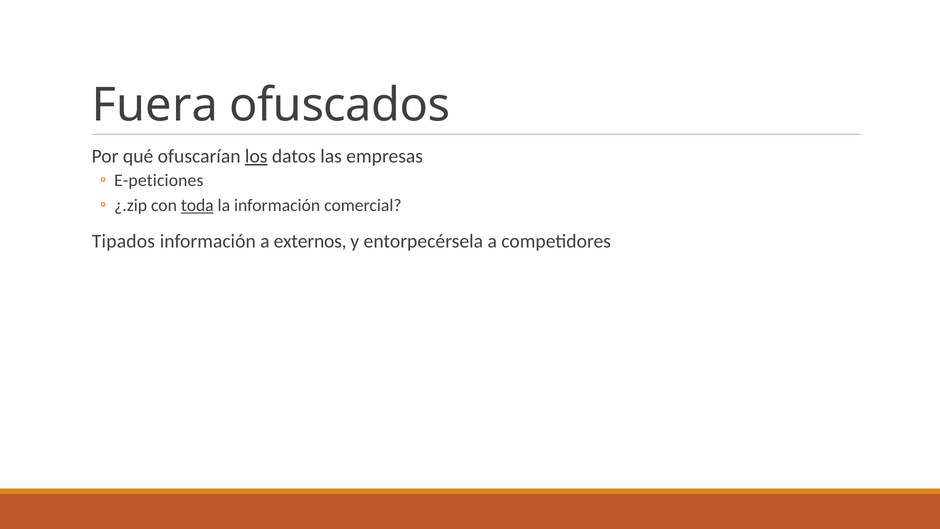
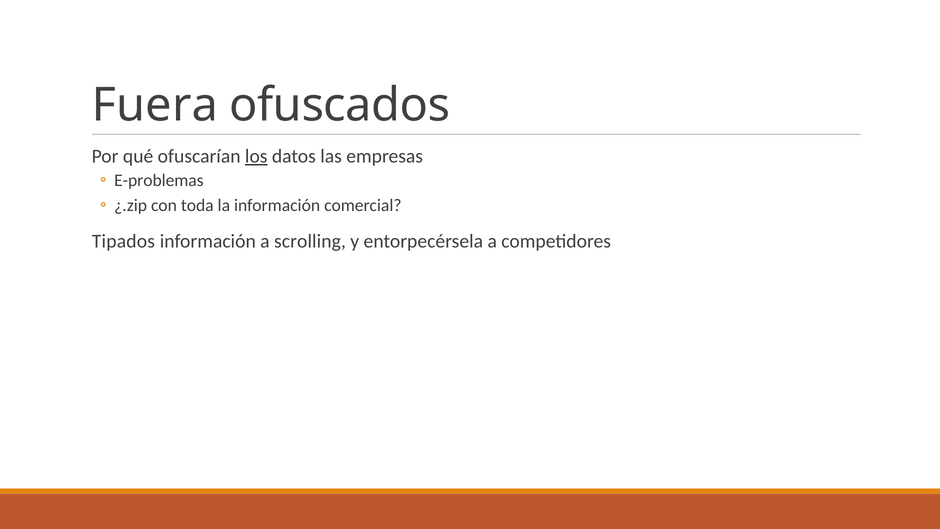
E-peticiones: E-peticiones -> E-problemas
toda underline: present -> none
externos: externos -> scrolling
